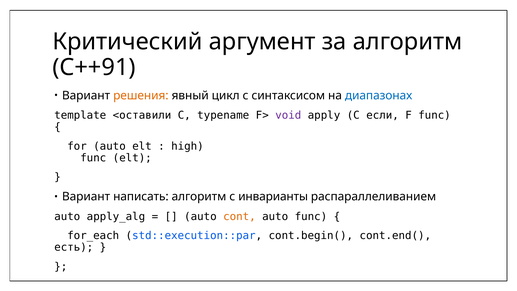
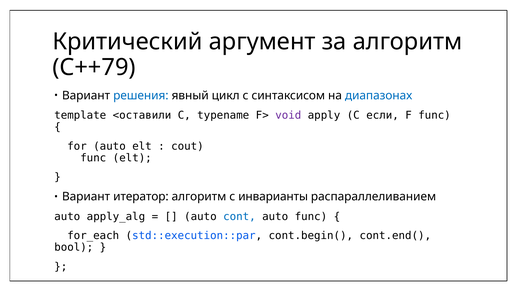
C++91: C++91 -> C++79
решения colour: orange -> blue
high: high -> cout
написать: написать -> итератор
cont colour: orange -> blue
есть: есть -> bool
